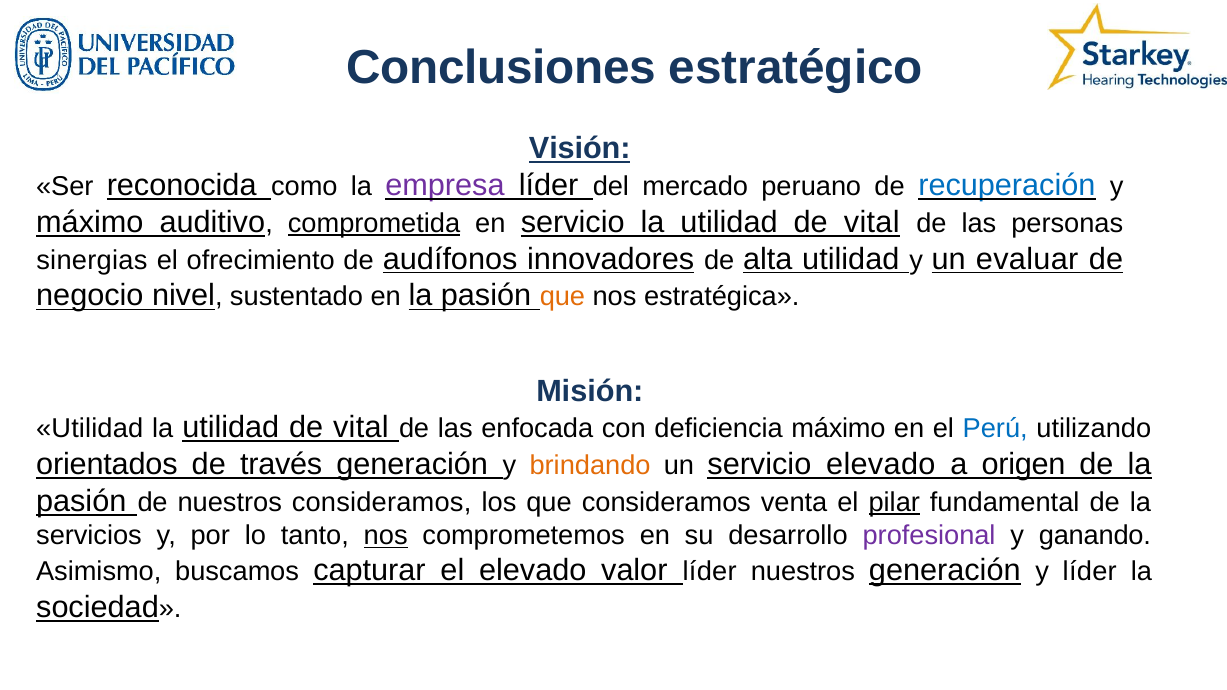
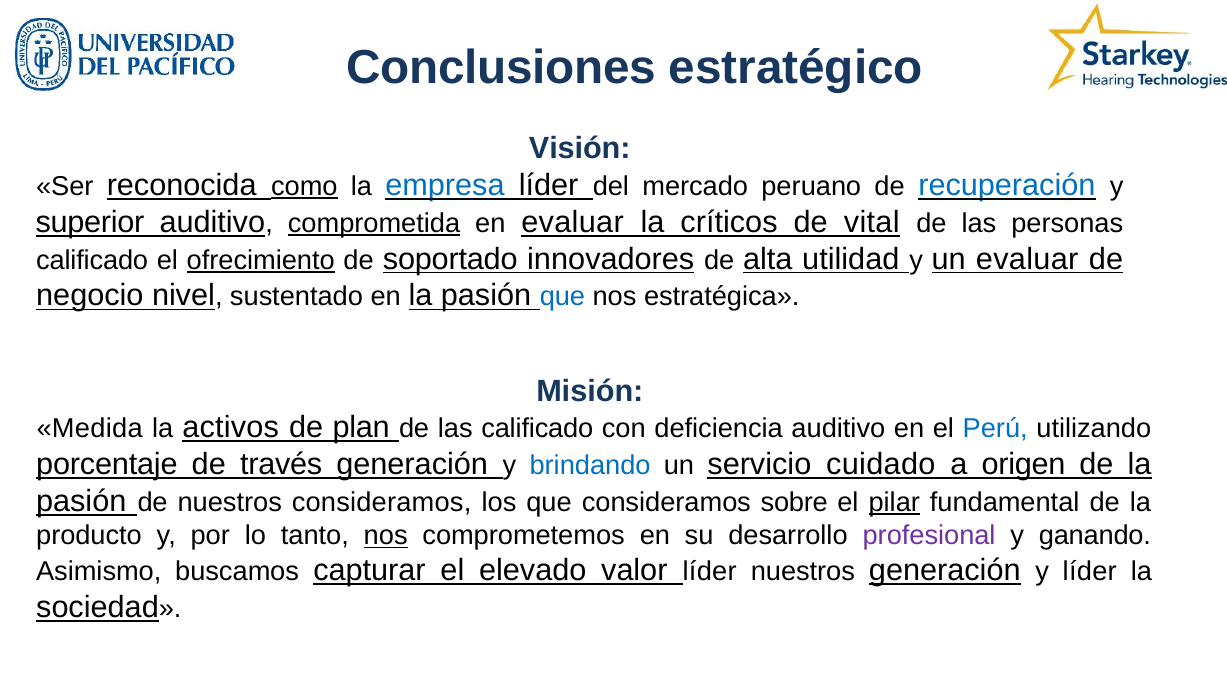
Visión underline: present -> none
como underline: none -> present
empresa colour: purple -> blue
máximo at (90, 222): máximo -> superior
en servicio: servicio -> evaluar
utilidad at (729, 222): utilidad -> críticos
sinergias at (92, 260): sinergias -> calificado
ofrecimiento underline: none -> present
audífonos: audífonos -> soportado
que at (563, 297) colour: orange -> blue
Utilidad at (90, 429): Utilidad -> Medida
utilidad at (231, 428): utilidad -> activos
vital at (361, 428): vital -> plan
las enfocada: enfocada -> calificado
deficiencia máximo: máximo -> auditivo
orientados: orientados -> porcentaje
brindando colour: orange -> blue
servicio elevado: elevado -> cuidado
venta: venta -> sobre
servicios: servicios -> producto
